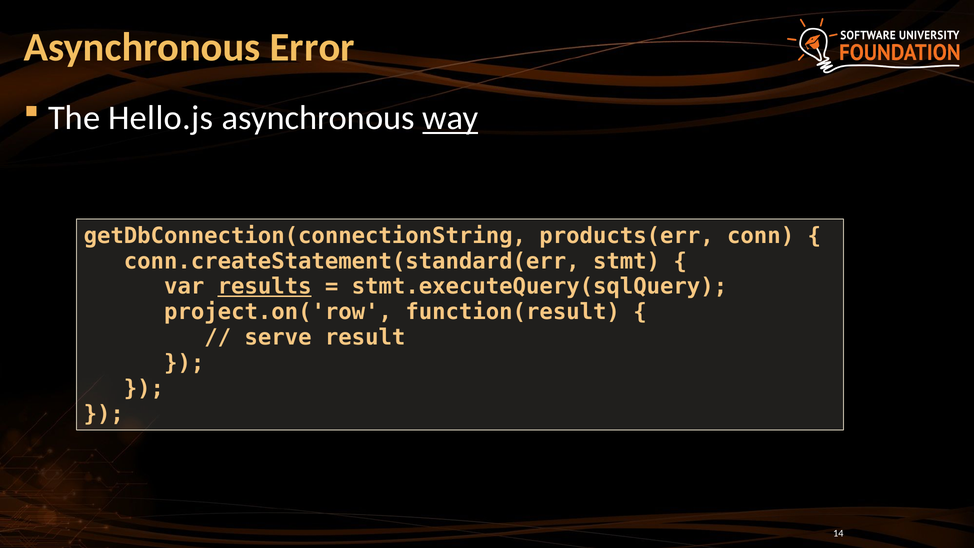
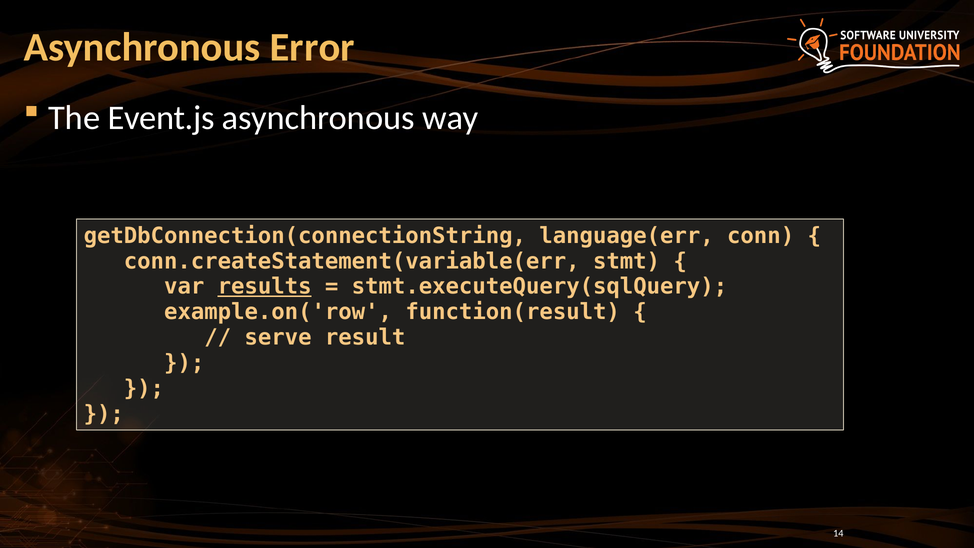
Hello.js: Hello.js -> Event.js
way underline: present -> none
products(err: products(err -> language(err
conn.createStatement(standard(err: conn.createStatement(standard(err -> conn.createStatement(variable(err
project.on('row: project.on('row -> example.on('row
